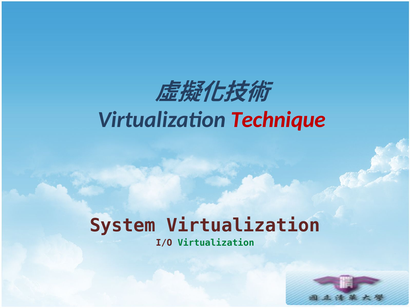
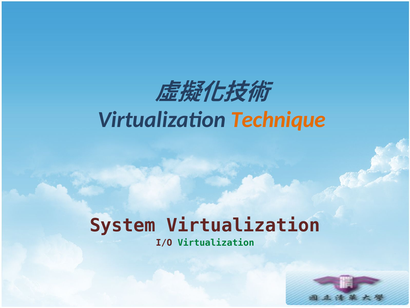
Technique colour: red -> orange
